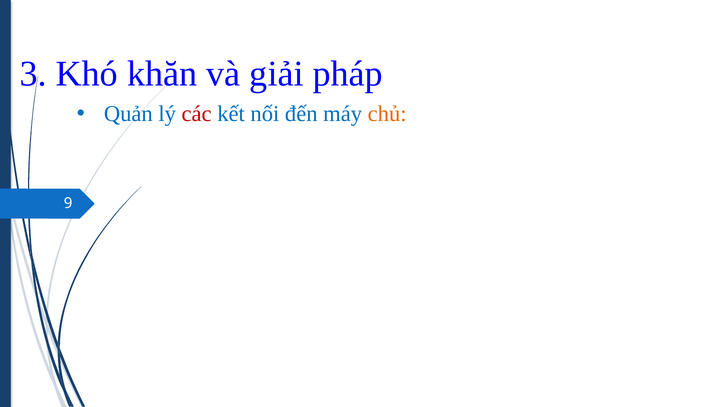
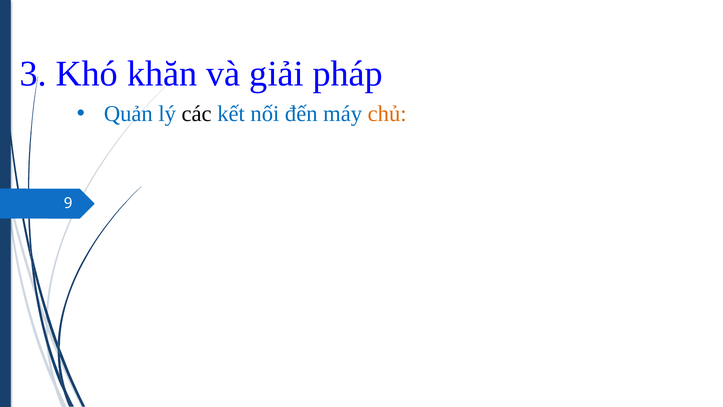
các colour: red -> black
